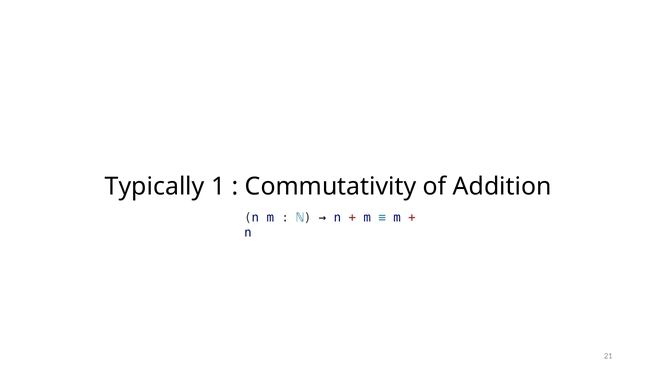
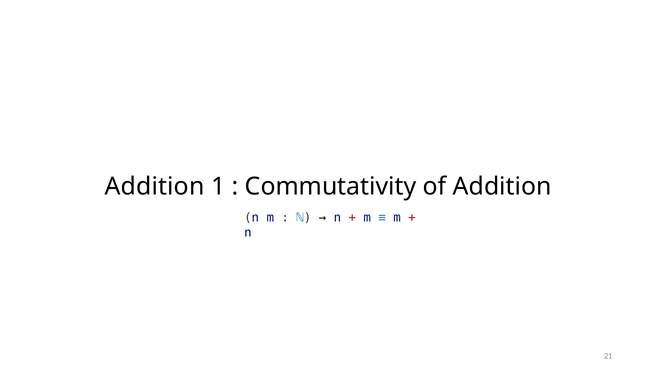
Typically at (155, 186): Typically -> Addition
